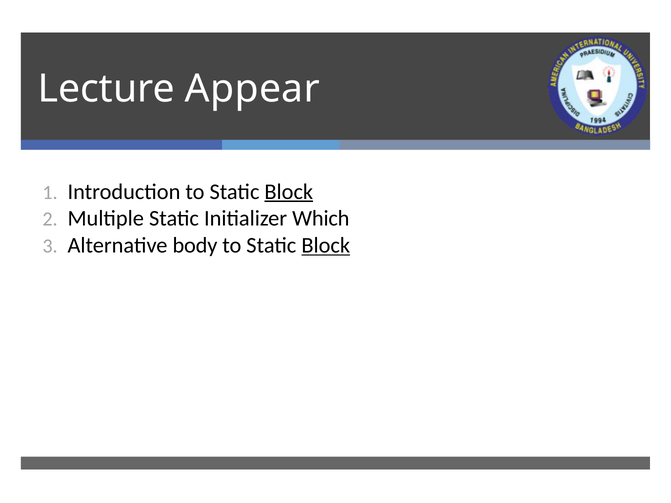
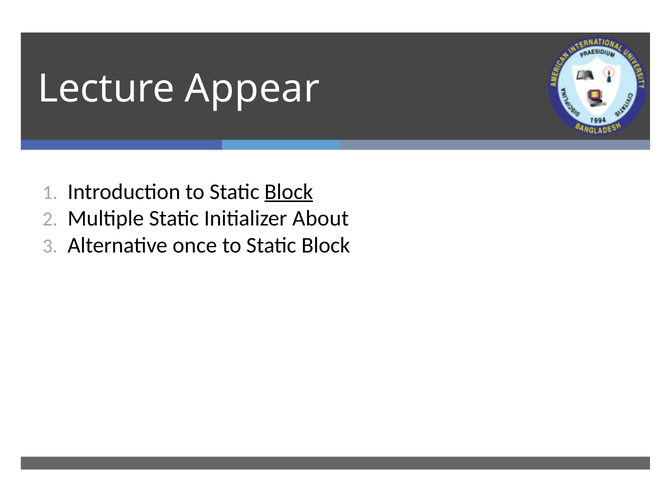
Which: Which -> About
body: body -> once
Block at (326, 245) underline: present -> none
